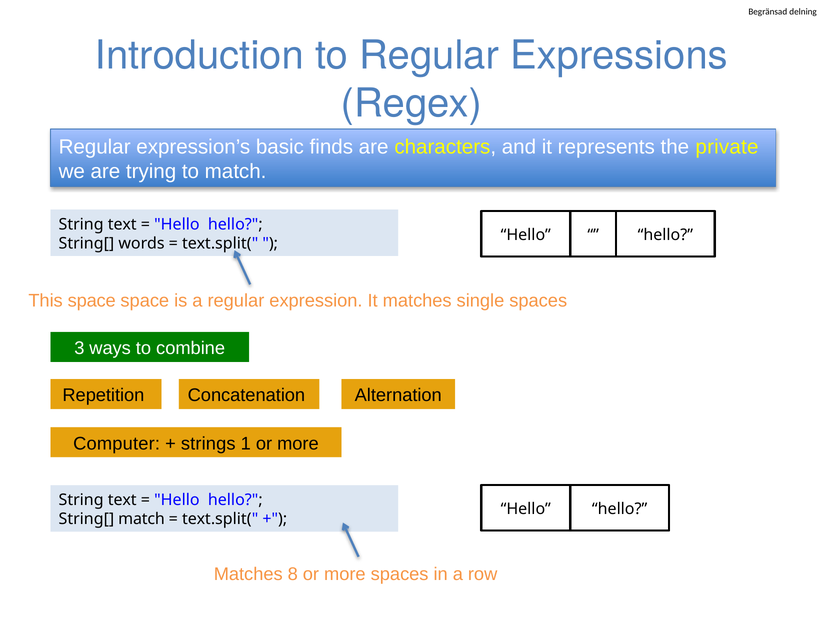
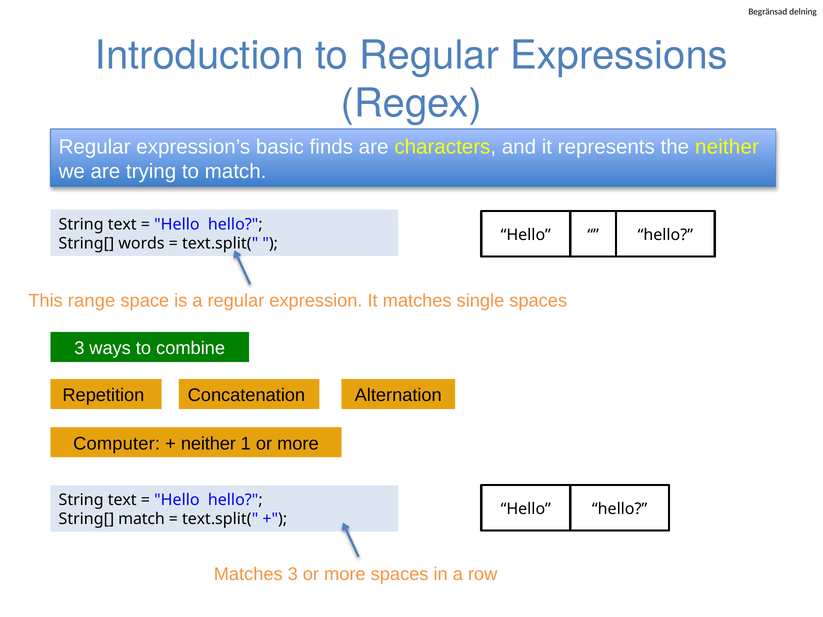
the private: private -> neither
This space: space -> range
strings at (208, 444): strings -> neither
Matches 8: 8 -> 3
